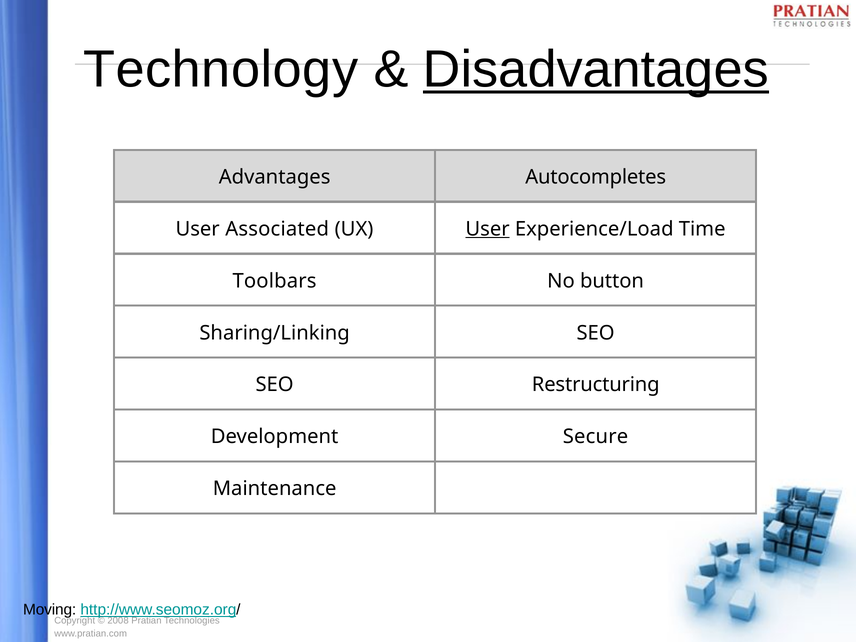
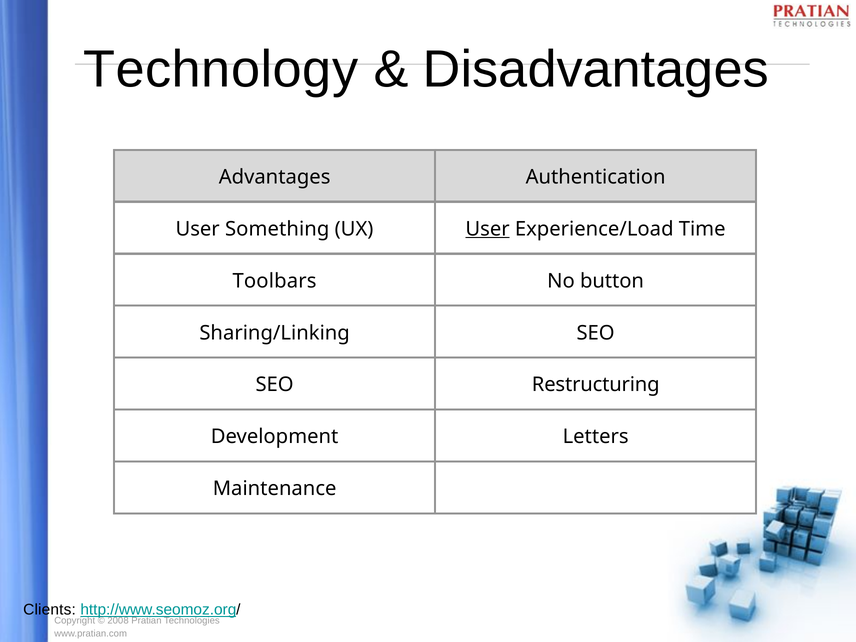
Disadvantages underline: present -> none
Autocompletes: Autocompletes -> Authentication
Associated: Associated -> Something
Secure: Secure -> Letters
Moving: Moving -> Clients
